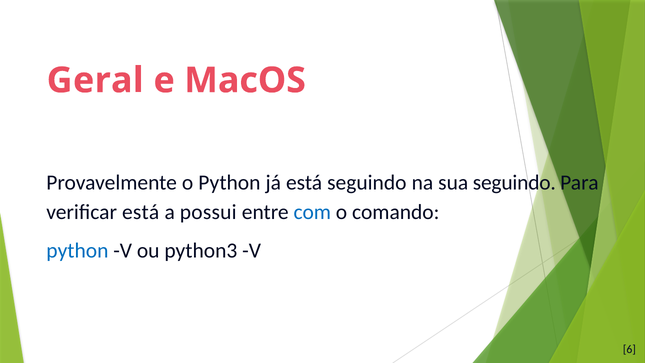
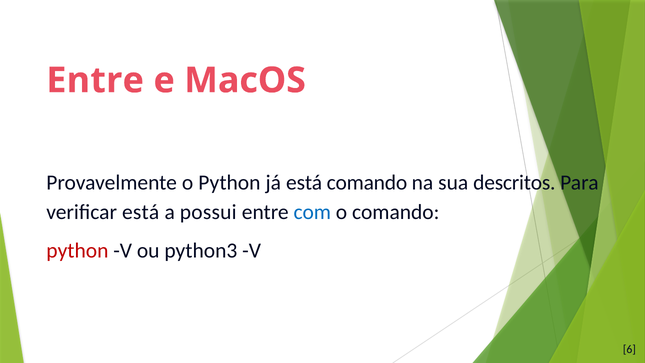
Geral at (95, 80): Geral -> Entre
está seguindo: seguindo -> comando
sua seguindo: seguindo -> descritos
python at (77, 251) colour: blue -> red
